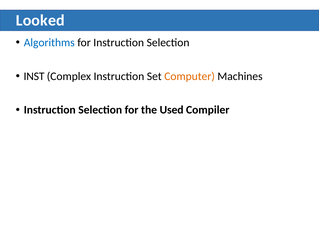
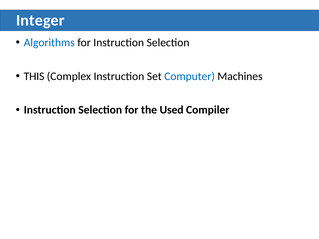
Looked: Looked -> Integer
INST: INST -> THIS
Computer colour: orange -> blue
